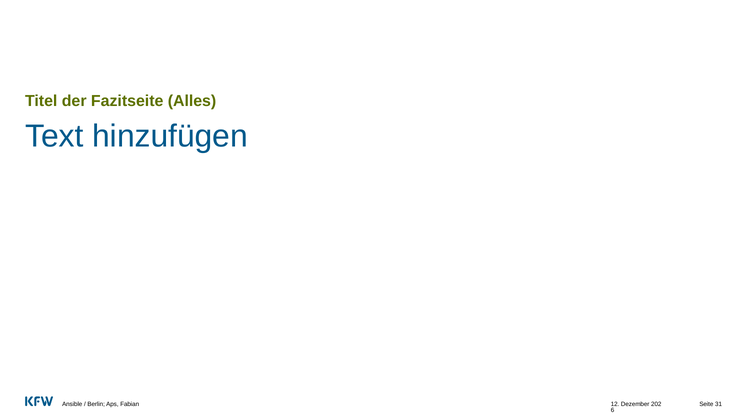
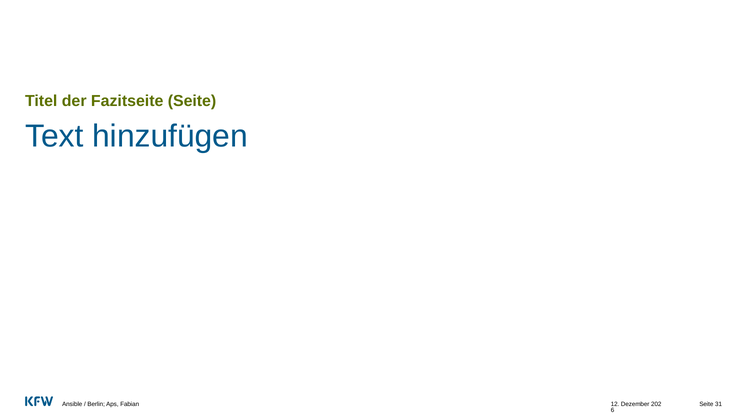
Fazitseite Alles: Alles -> Seite
